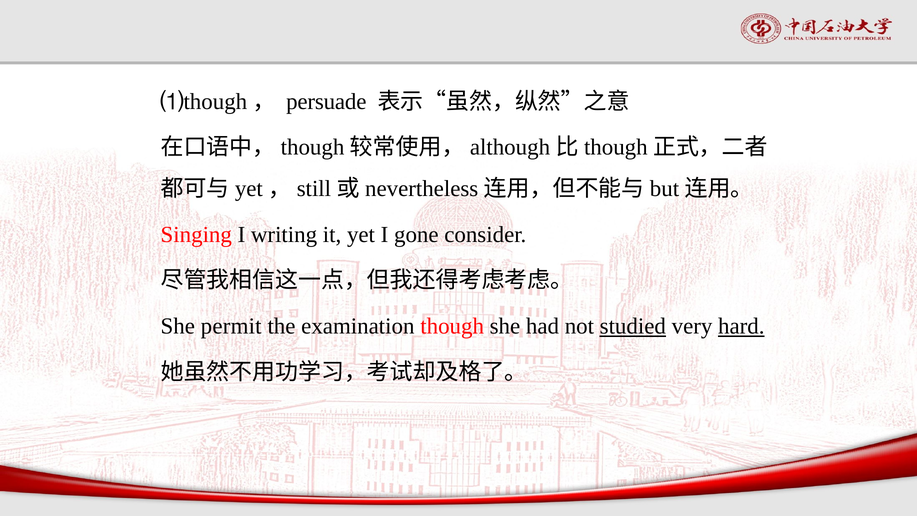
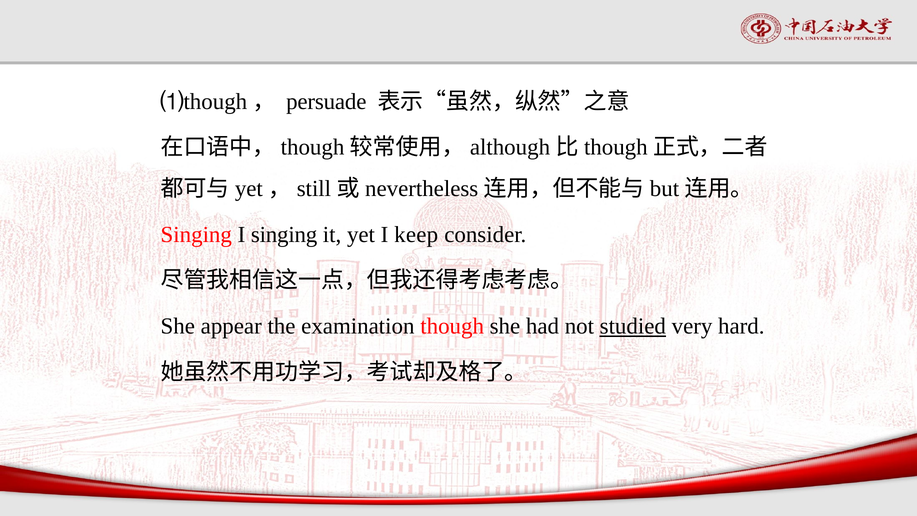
I writing: writing -> singing
gone: gone -> keep
permit: permit -> appear
hard underline: present -> none
